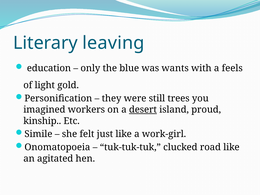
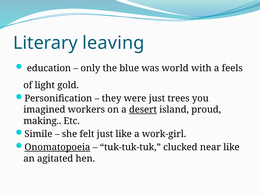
wants: wants -> world
were still: still -> just
kinship: kinship -> making
Onomatopoeia underline: none -> present
road: road -> near
